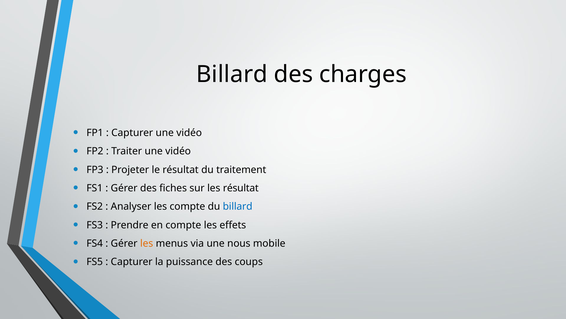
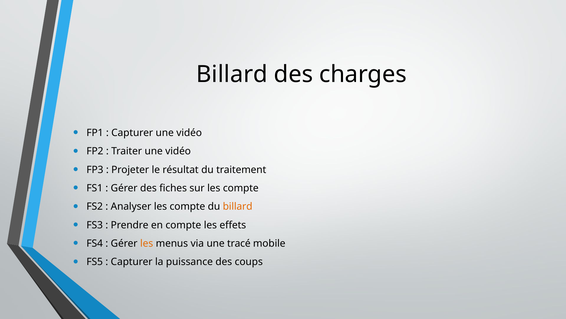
sur les résultat: résultat -> compte
billard at (238, 206) colour: blue -> orange
nous: nous -> tracé
